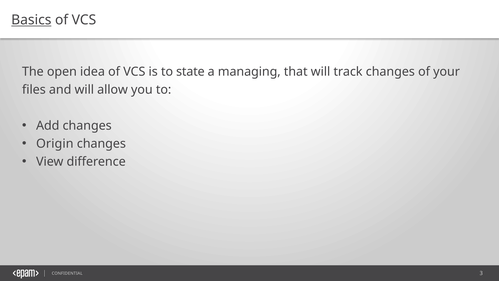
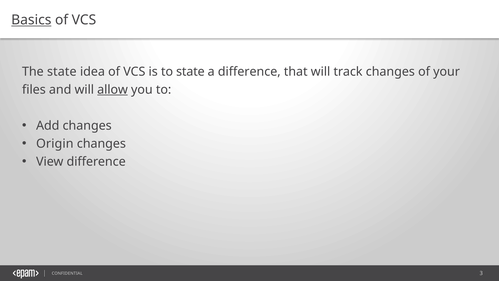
The open: open -> state
a managing: managing -> difference
allow underline: none -> present
